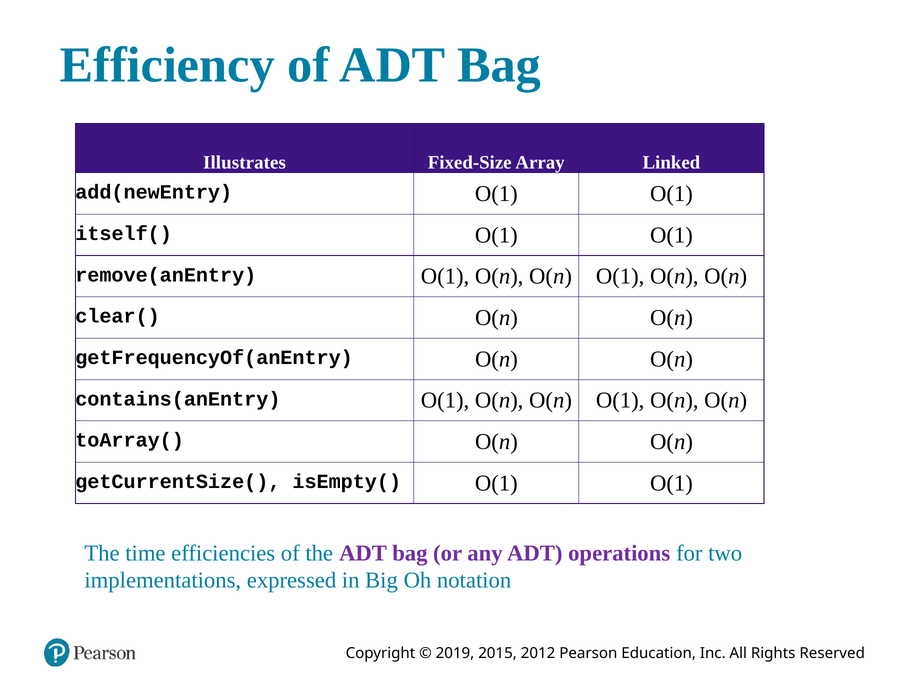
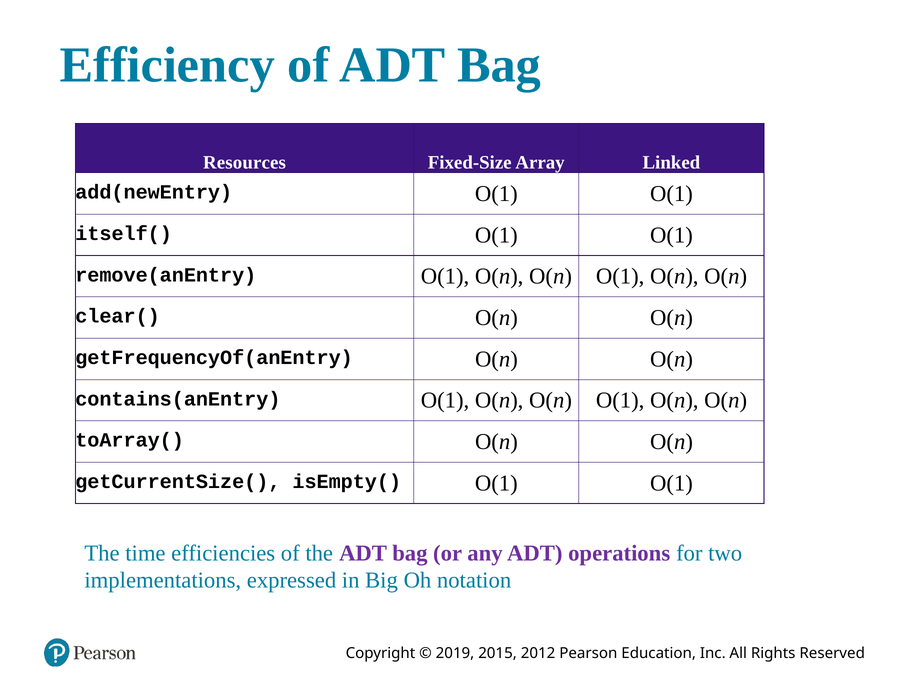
Illustrates: Illustrates -> Resources
